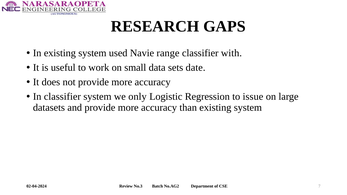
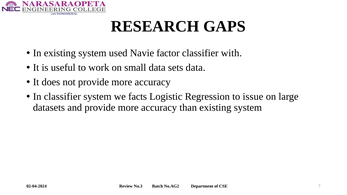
range: range -> factor
sets date: date -> data
only: only -> facts
